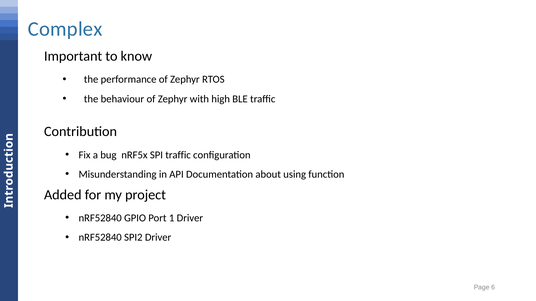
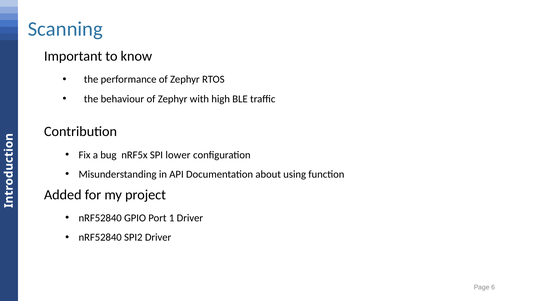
Complex: Complex -> Scanning
SPI traffic: traffic -> lower
